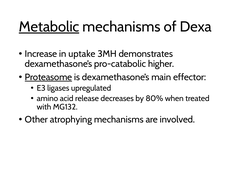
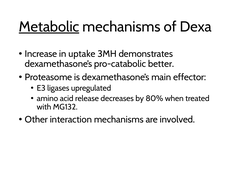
higher: higher -> better
Proteasome underline: present -> none
atrophying: atrophying -> interaction
